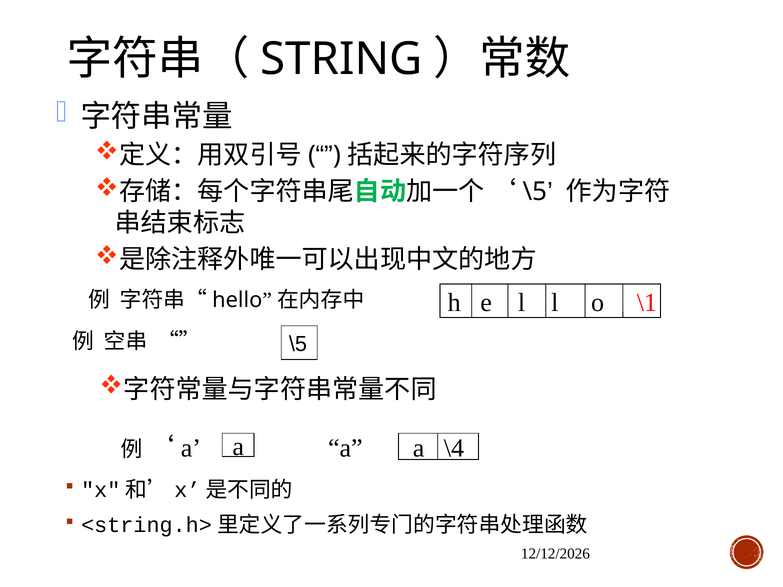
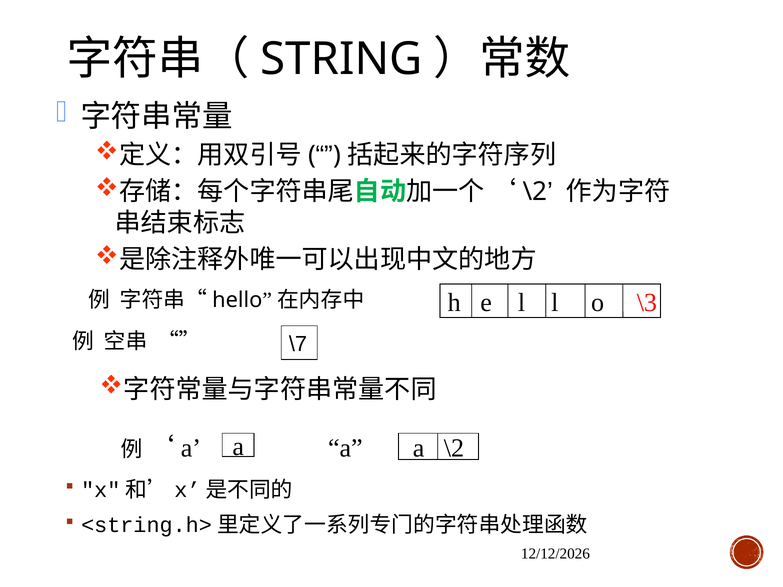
\5 at (535, 192): \5 -> \2
\1: \1 -> \3
\5 at (298, 344): \5 -> \7
a \4: \4 -> \2
